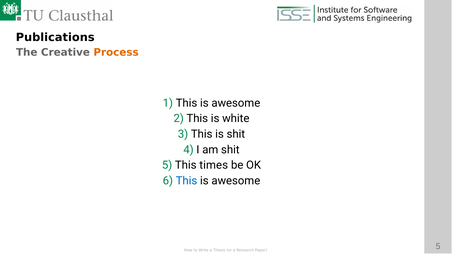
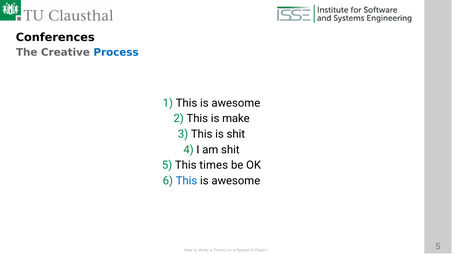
Publications: Publications -> Conferences
Process colour: orange -> blue
white: white -> make
